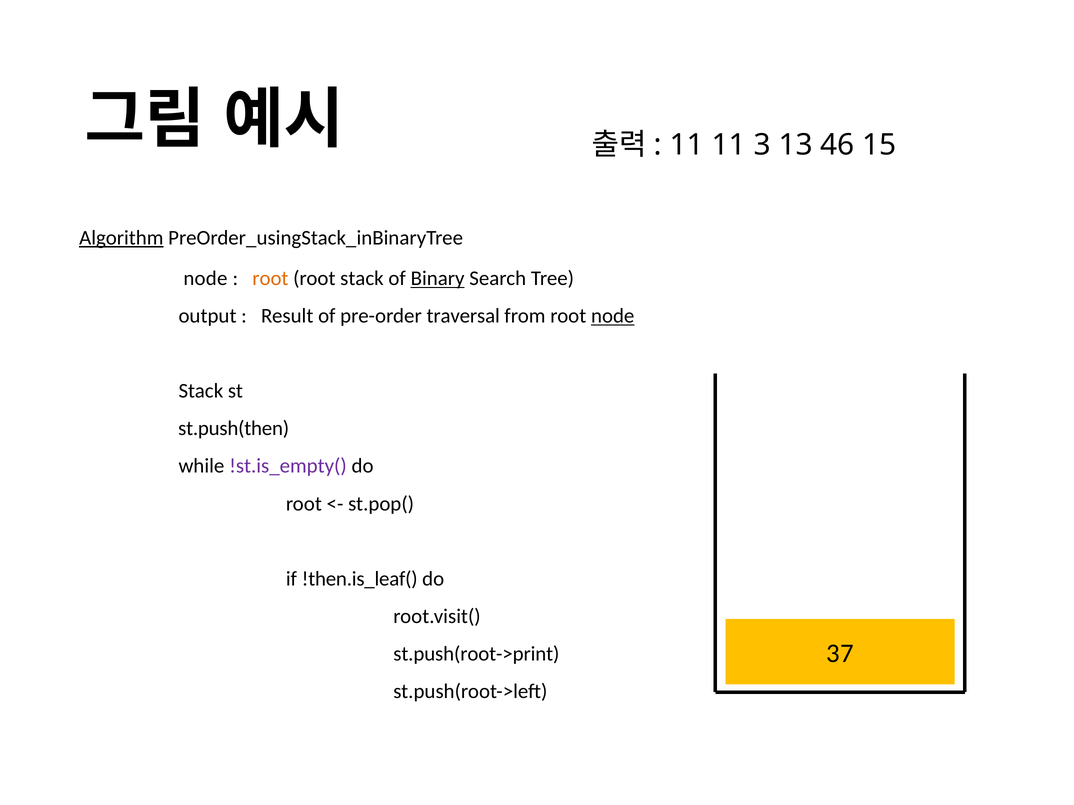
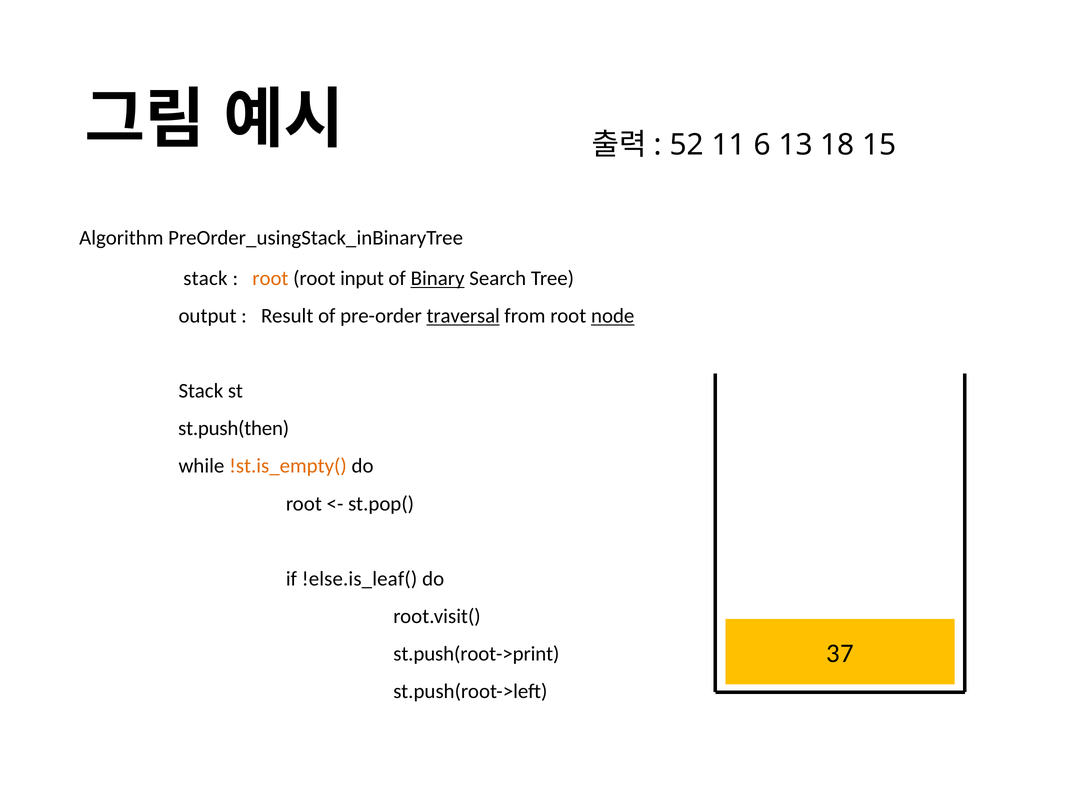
11 at (687, 145): 11 -> 52
3: 3 -> 6
46: 46 -> 18
Algorithm underline: present -> none
node at (205, 279): node -> stack
root stack: stack -> input
traversal underline: none -> present
!st.is_empty( colour: purple -> orange
!then.is_leaf(: !then.is_leaf( -> !else.is_leaf(
